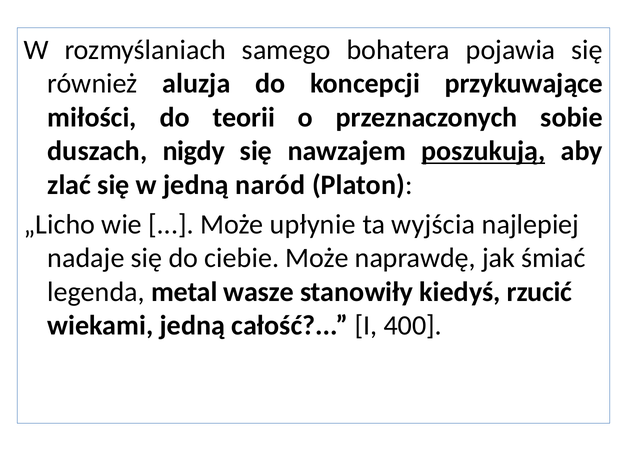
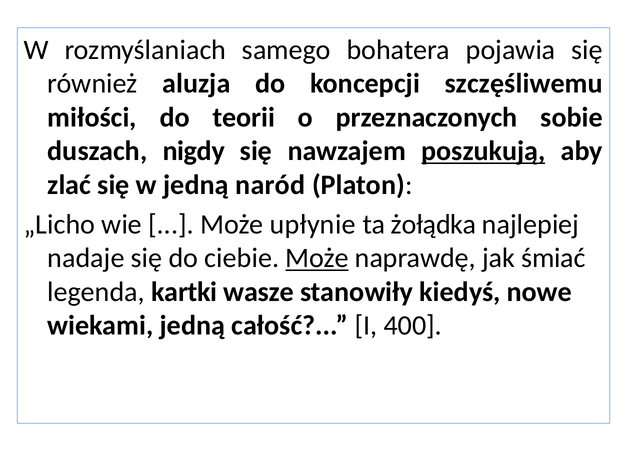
przykuwające: przykuwające -> szczęśliwemu
wyjścia: wyjścia -> żołądka
Może at (317, 258) underline: none -> present
metal: metal -> kartki
rzucić: rzucić -> nowe
